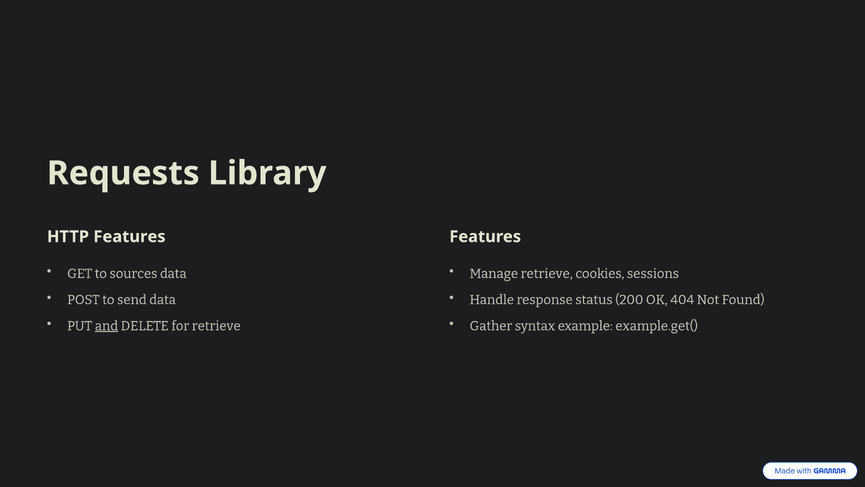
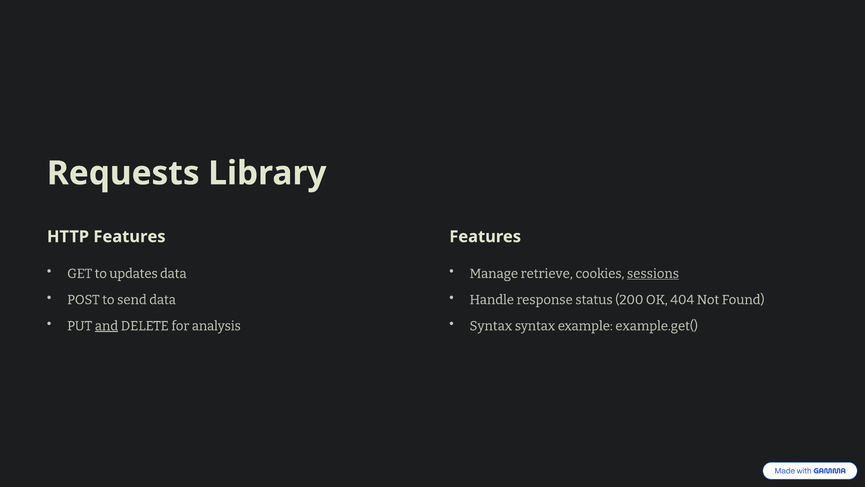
sources: sources -> updates
sessions underline: none -> present
for retrieve: retrieve -> analysis
Gather at (491, 326): Gather -> Syntax
